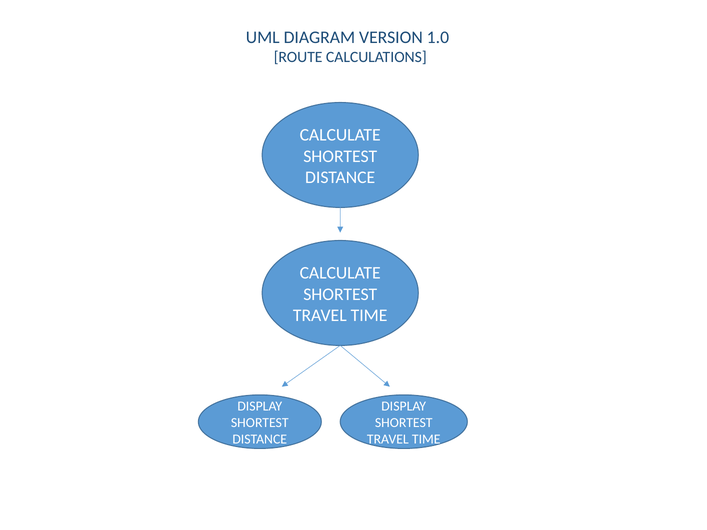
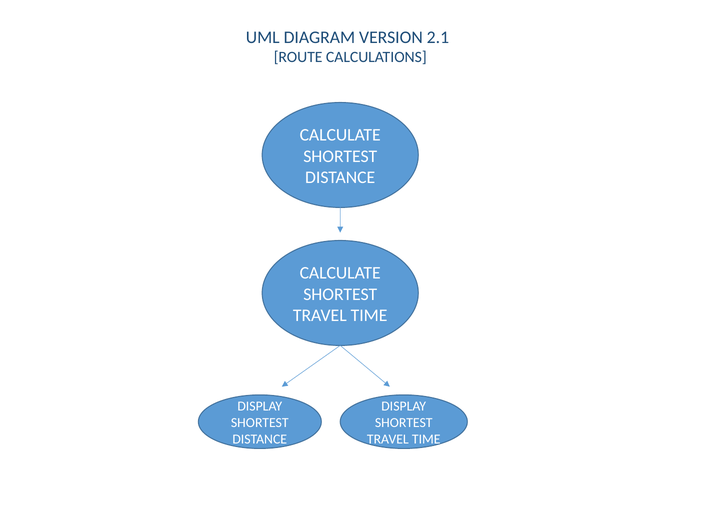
1.0: 1.0 -> 2.1
